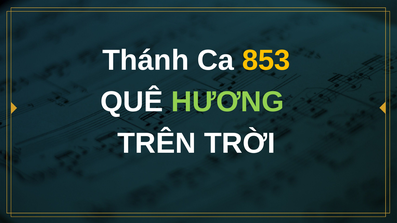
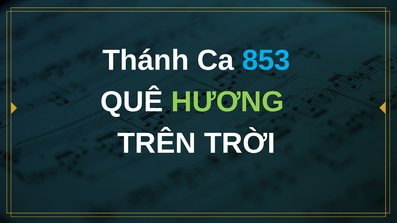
853 colour: yellow -> light blue
